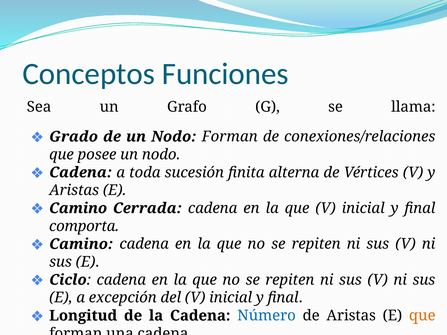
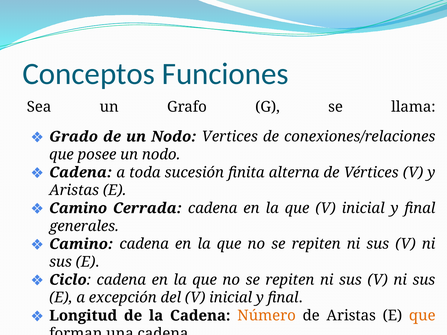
Nodo Forman: Forman -> Vertices
comporta: comporta -> generales
Número colour: blue -> orange
